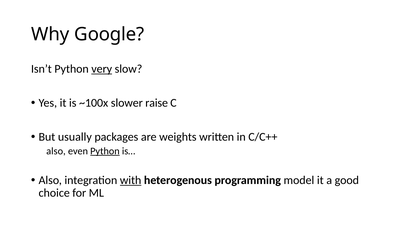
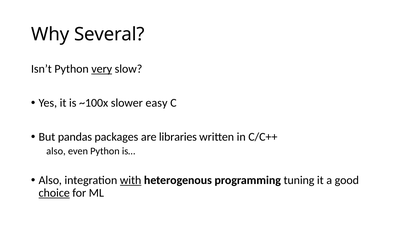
Google: Google -> Several
raise: raise -> easy
usually: usually -> pandas
weights: weights -> libraries
Python at (105, 151) underline: present -> none
model: model -> tuning
choice underline: none -> present
